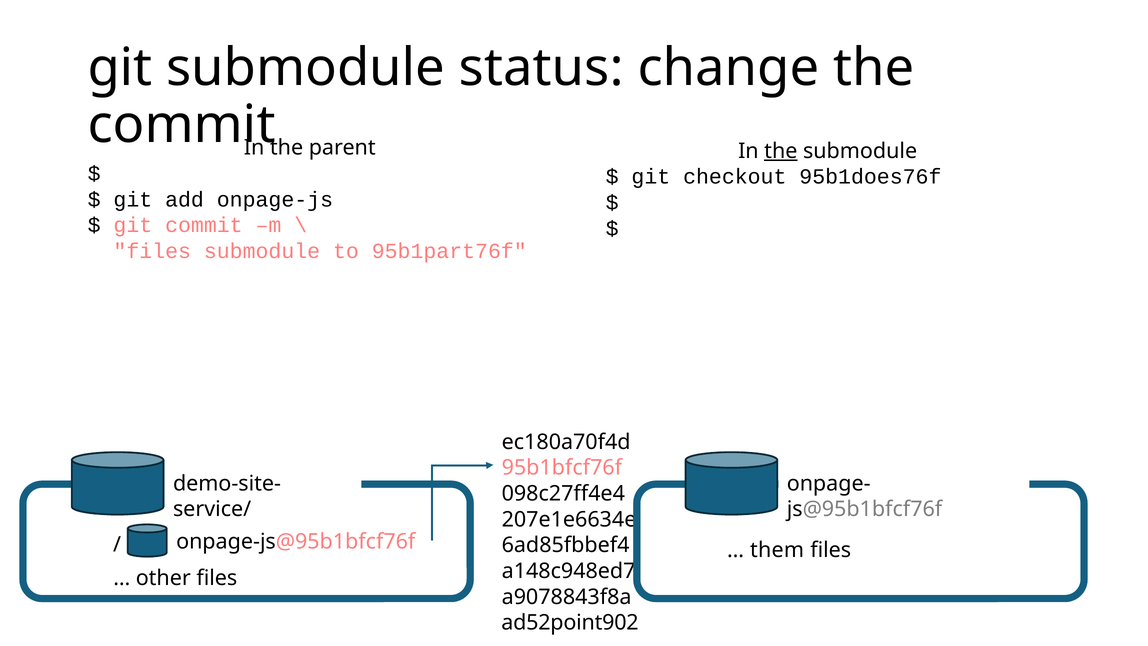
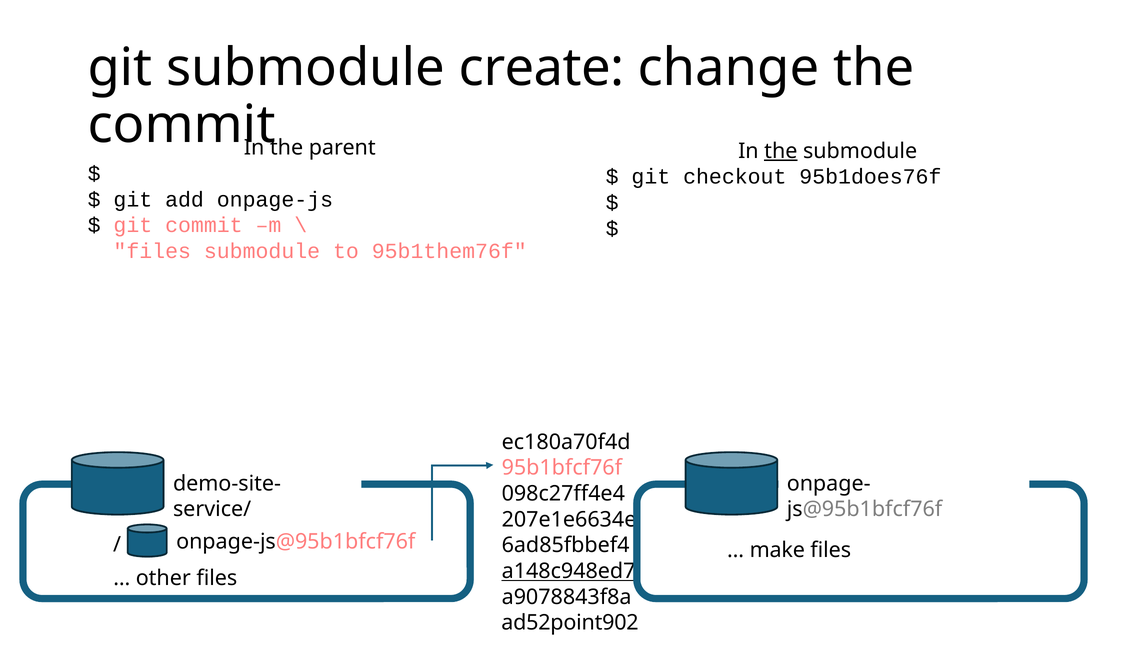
status: status -> create
95b1part76f: 95b1part76f -> 95b1them76f
them: them -> make
a148c948ed7 underline: none -> present
